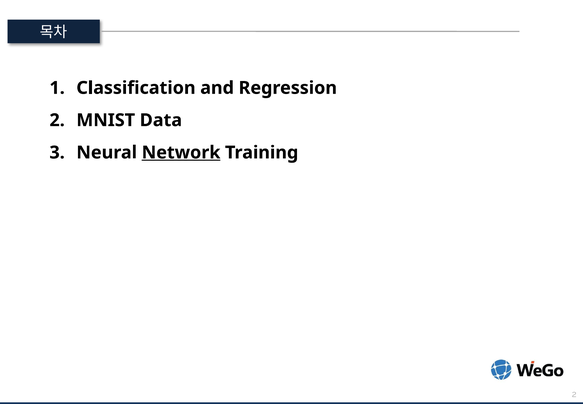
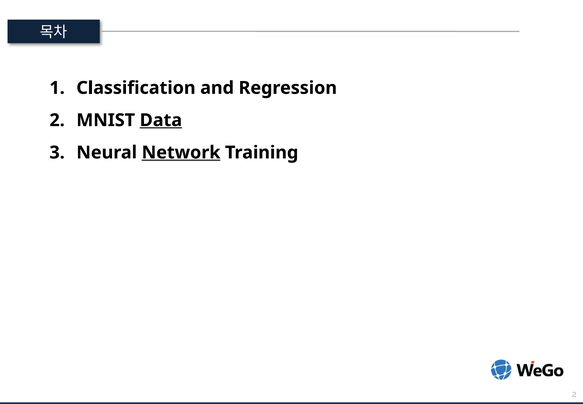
Data underline: none -> present
